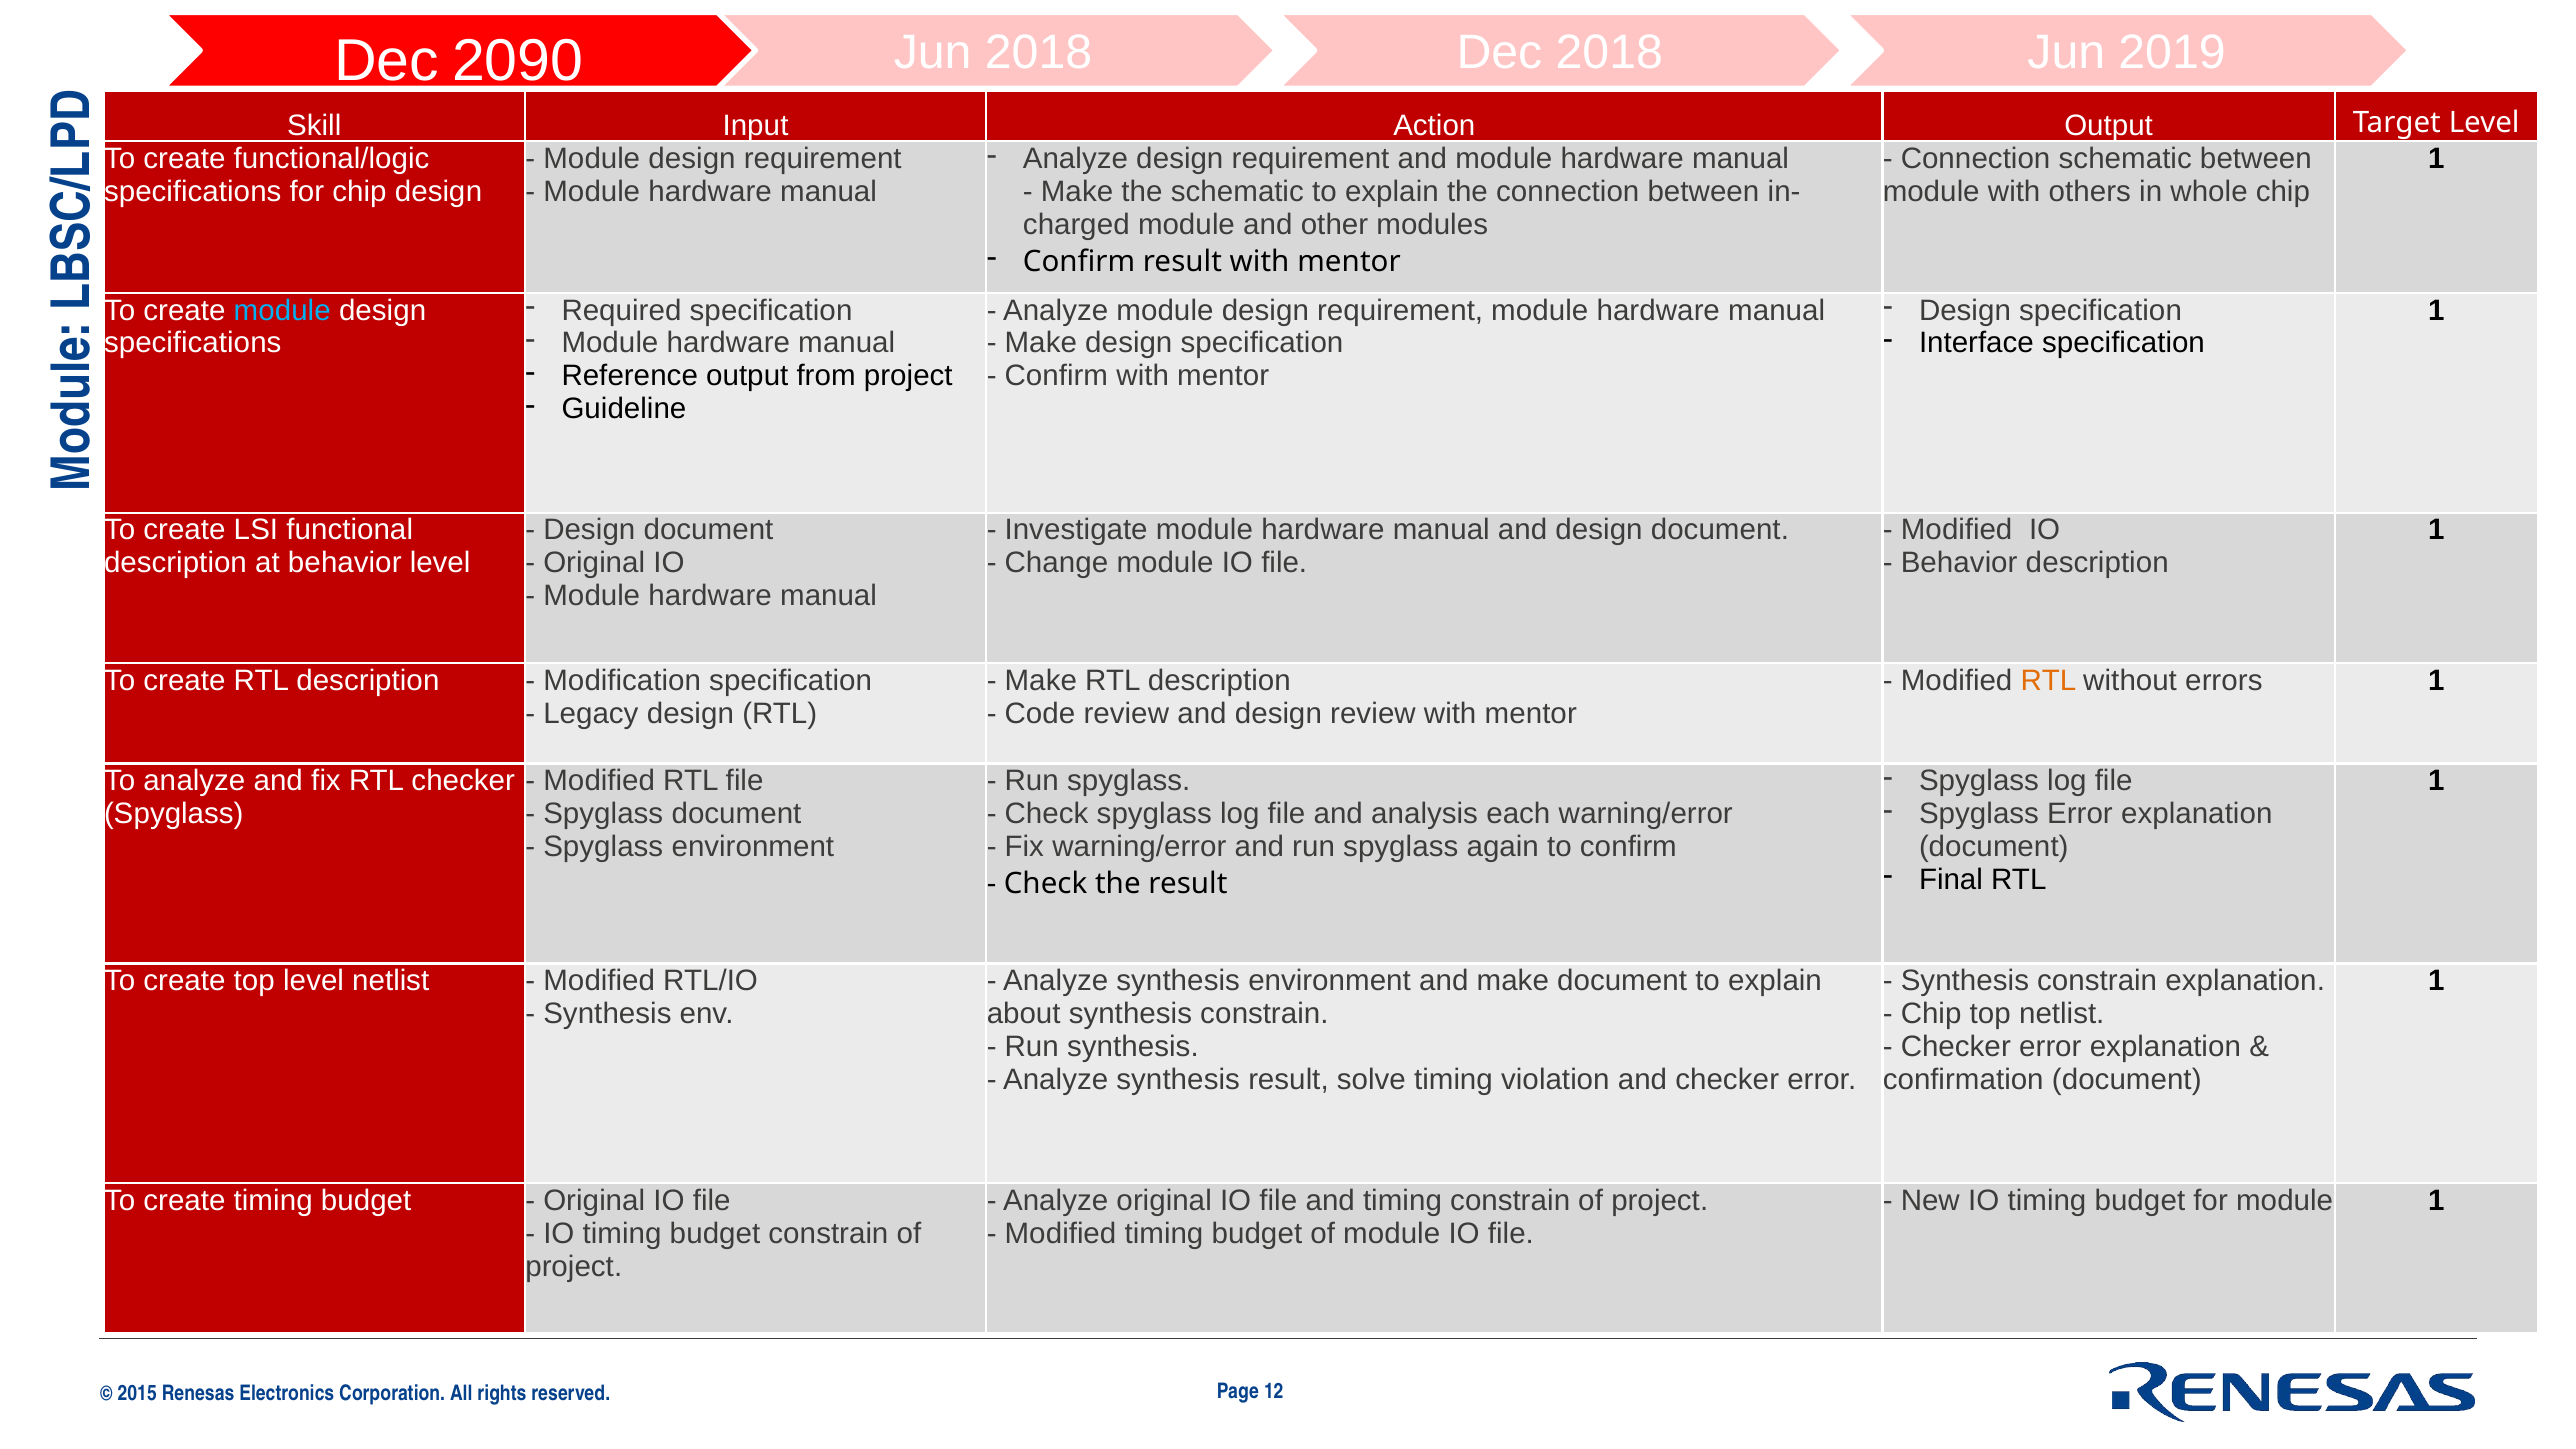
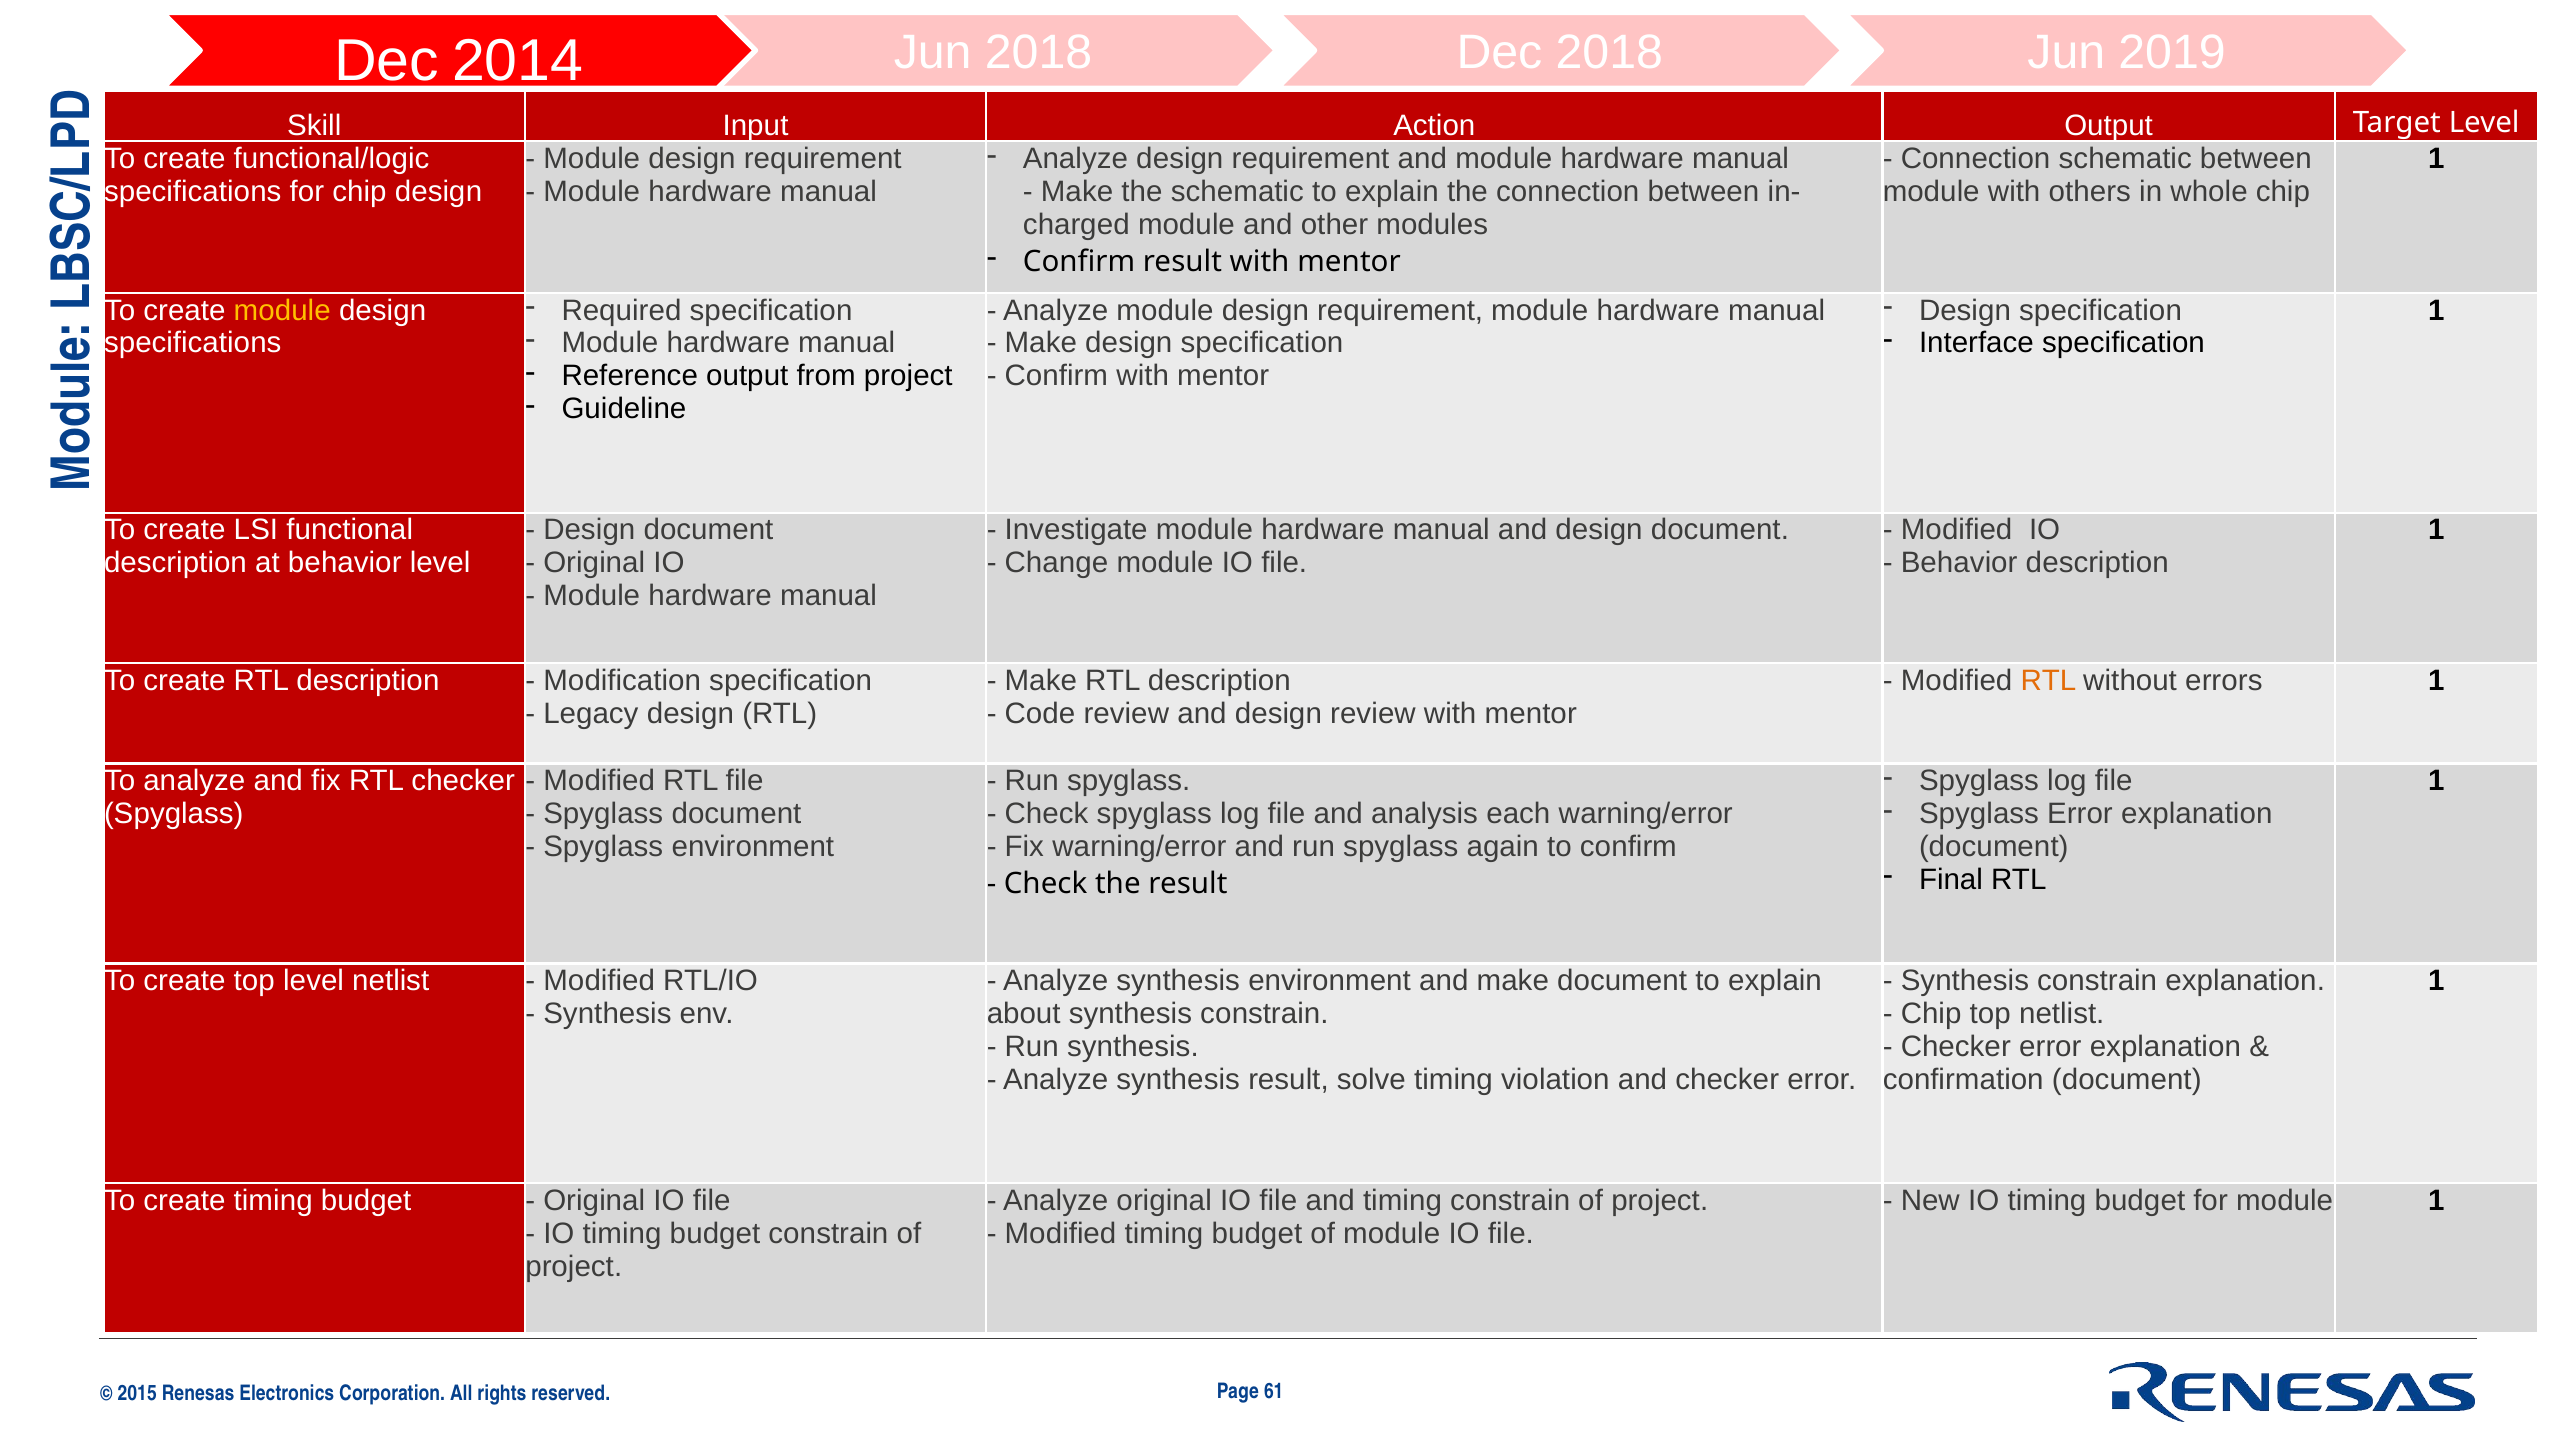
2090: 2090 -> 2014
module at (282, 310) colour: light blue -> yellow
12: 12 -> 61
